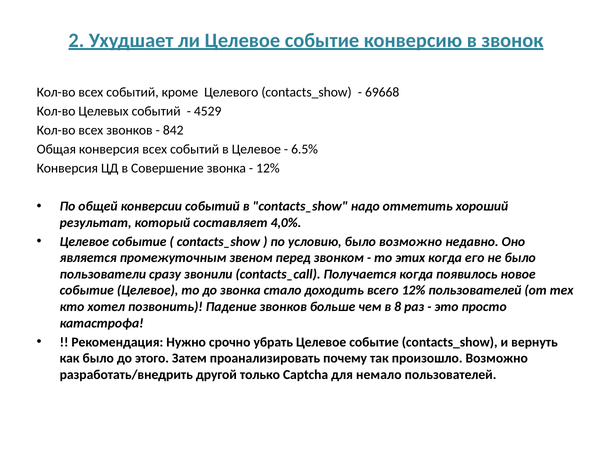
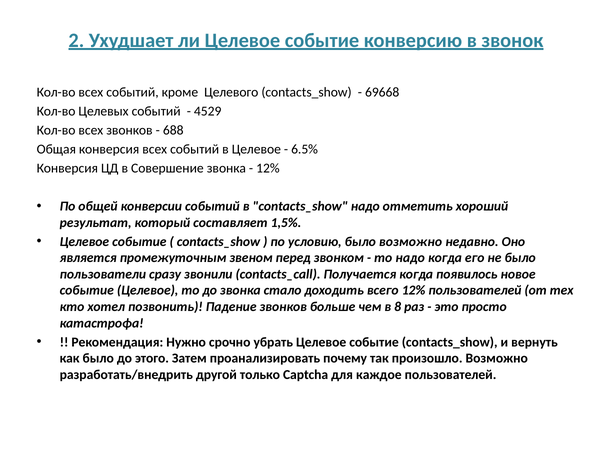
842: 842 -> 688
4,0%: 4,0% -> 1,5%
то этих: этих -> надо
немало: немало -> каждое
